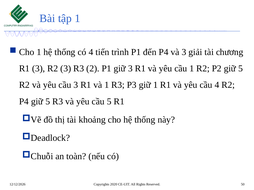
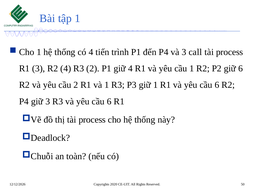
giải: giải -> call
chương at (230, 52): chương -> process
R2 3: 3 -> 4
giữ 3: 3 -> 4
P2 giữ 5: 5 -> 6
cầu 3: 3 -> 2
4 at (217, 85): 4 -> 6
P4 giữ 5: 5 -> 3
5 at (109, 102): 5 -> 6
thị tài khoảng: khoảng -> process
